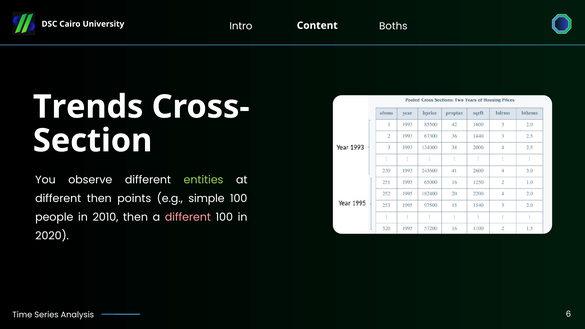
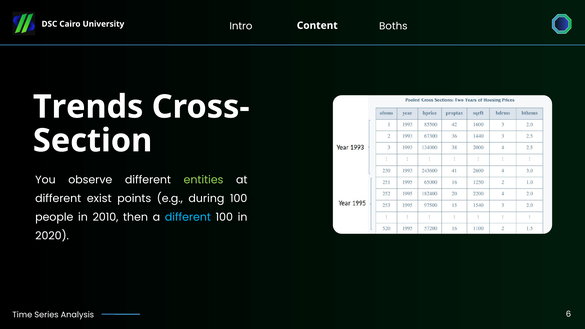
different then: then -> exist
simple: simple -> during
different at (188, 217) colour: pink -> light blue
